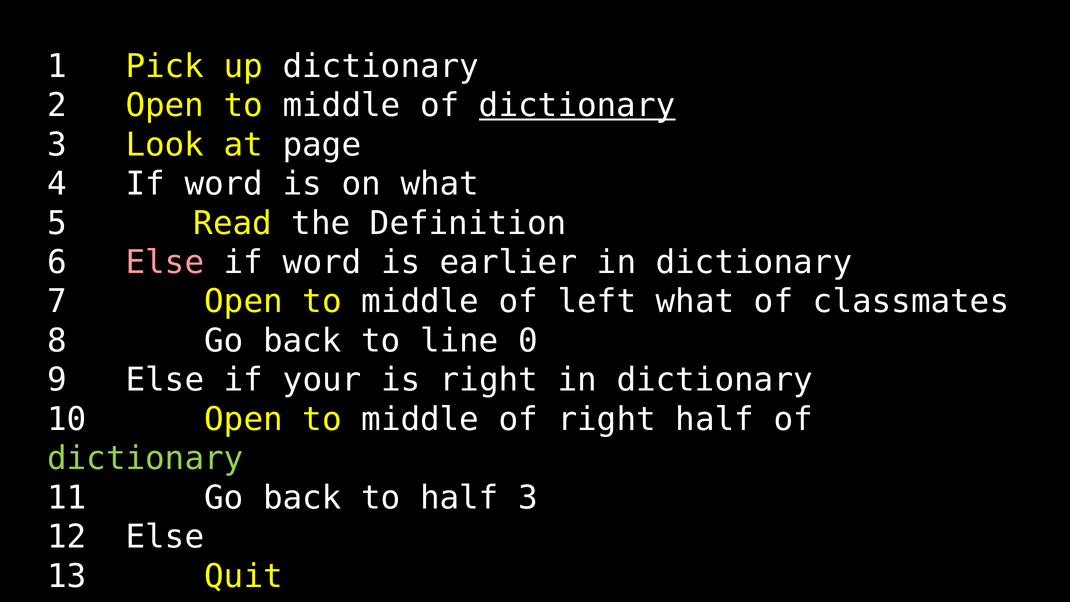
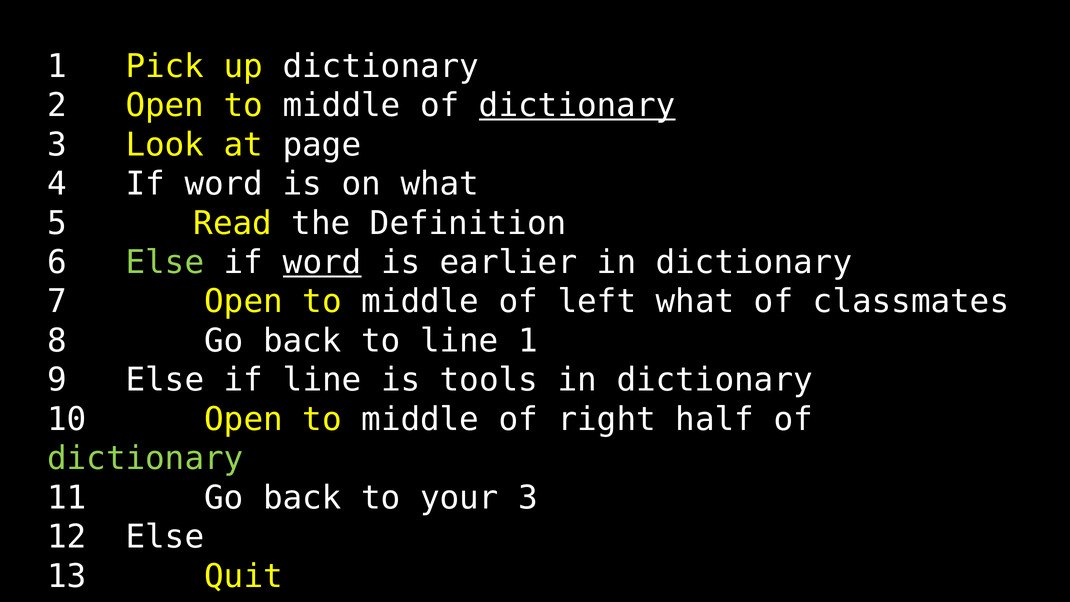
Else at (165, 262) colour: pink -> light green
word at (322, 262) underline: none -> present
line 0: 0 -> 1
if your: your -> line
is right: right -> tools
to half: half -> your
